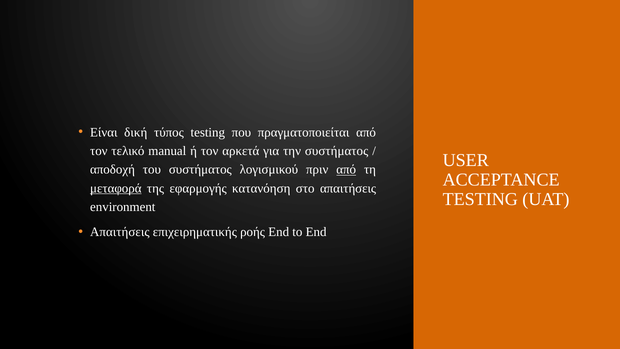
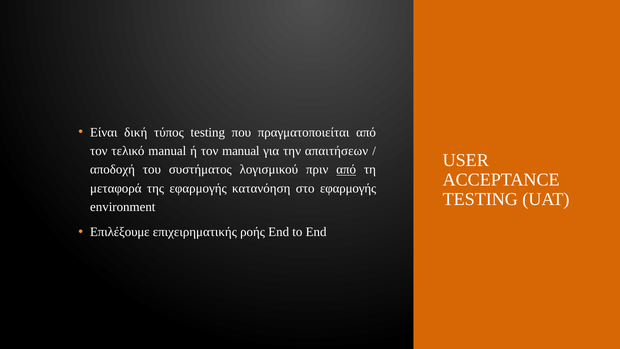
τον αρκετά: αρκετά -> manual
την συστήματος: συστήματος -> απαιτήσεων
μεταφορά underline: present -> none
στο απαιτήσεις: απαιτήσεις -> εφαρμογής
Απαιτήσεις at (120, 232): Απαιτήσεις -> Επιλέξουμε
